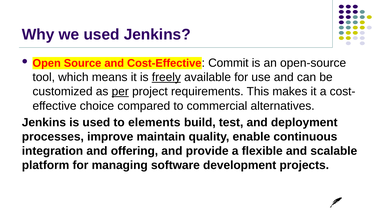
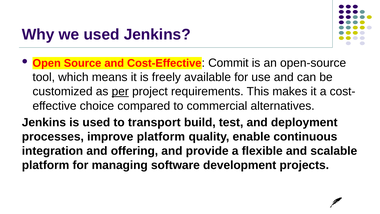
freely underline: present -> none
elements: elements -> transport
improve maintain: maintain -> platform
